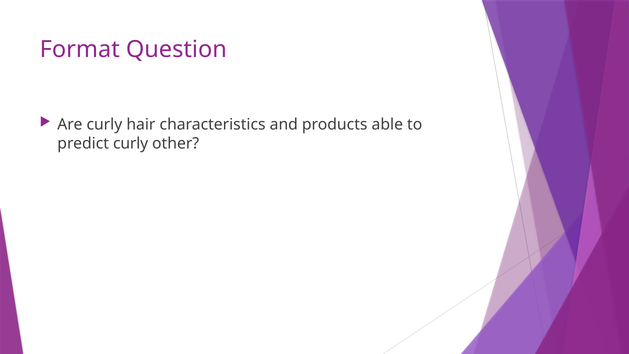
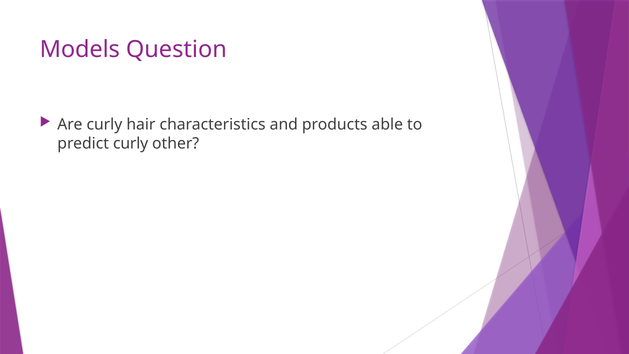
Format: Format -> Models
